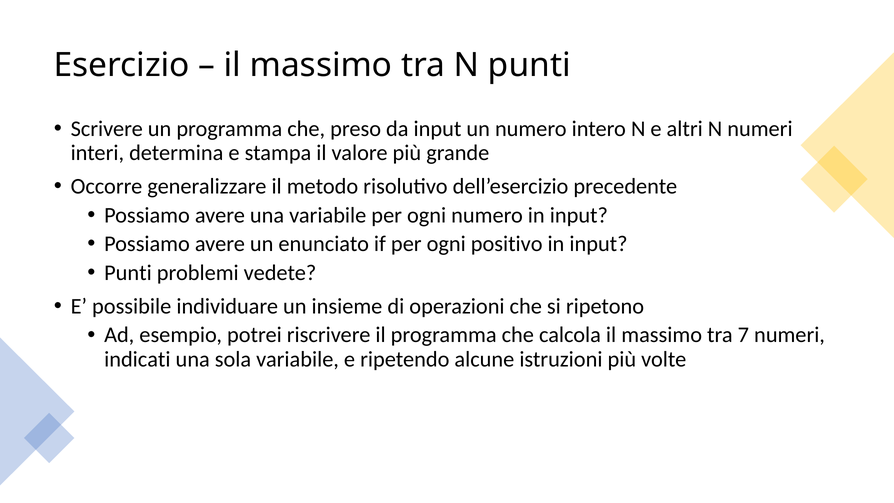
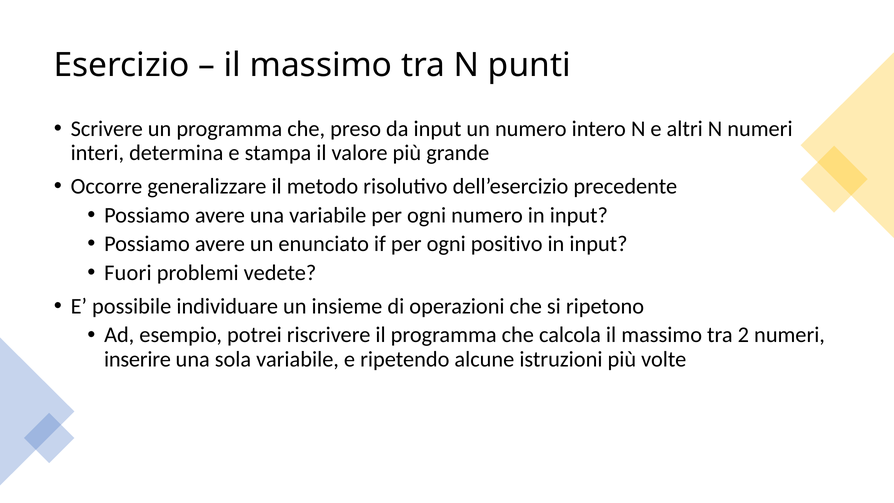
Punti at (128, 273): Punti -> Fuori
7: 7 -> 2
indicati: indicati -> inserire
